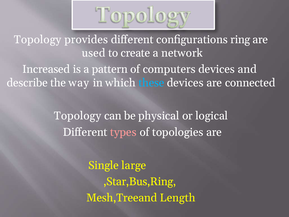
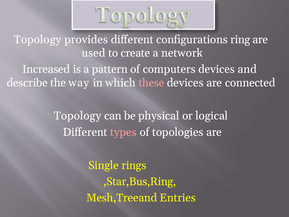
these colour: light blue -> pink
large: large -> rings
Length: Length -> Entries
